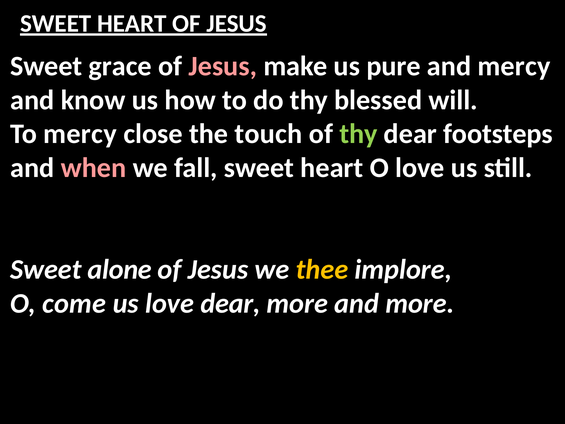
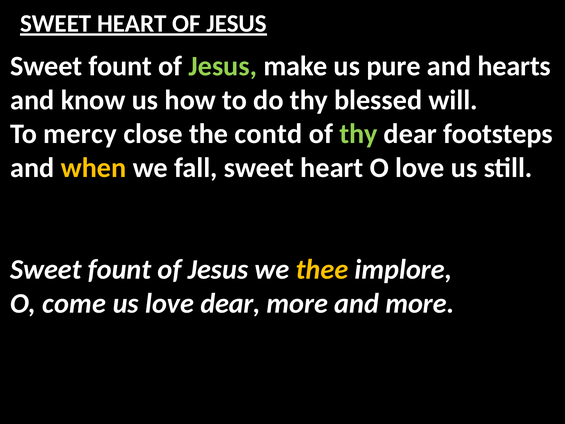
grace at (120, 66): grace -> fount
Jesus at (223, 66) colour: pink -> light green
and mercy: mercy -> hearts
touch: touch -> contd
when colour: pink -> yellow
alone at (120, 269): alone -> fount
